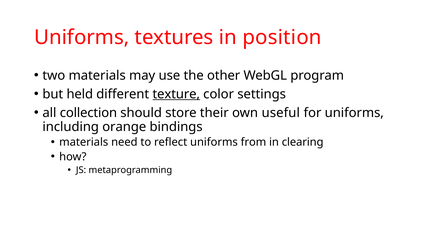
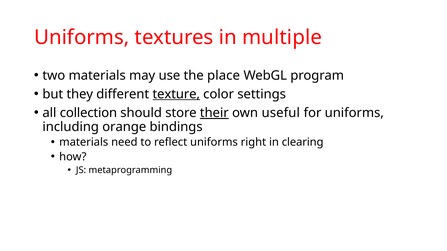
position: position -> multiple
other: other -> place
held: held -> they
their underline: none -> present
from: from -> right
